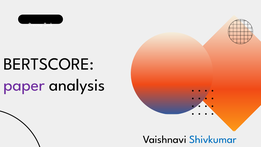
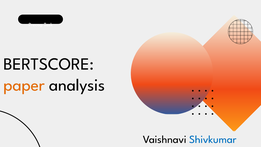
paper colour: purple -> orange
